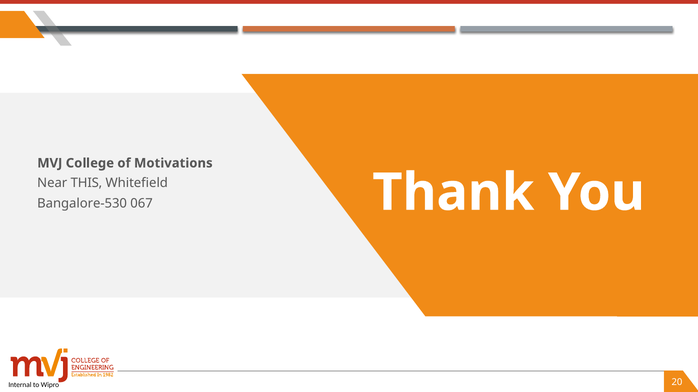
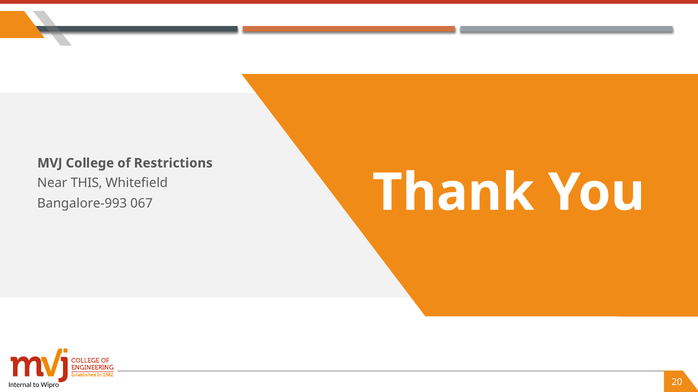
Motivations: Motivations -> Restrictions
Bangalore-530: Bangalore-530 -> Bangalore-993
